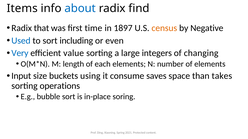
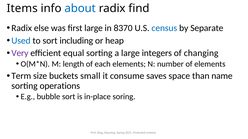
that: that -> else
first time: time -> large
1897: 1897 -> 8370
census colour: orange -> blue
Negative: Negative -> Separate
even: even -> heap
Very colour: blue -> purple
value: value -> equal
Input: Input -> Term
using: using -> small
takes: takes -> name
